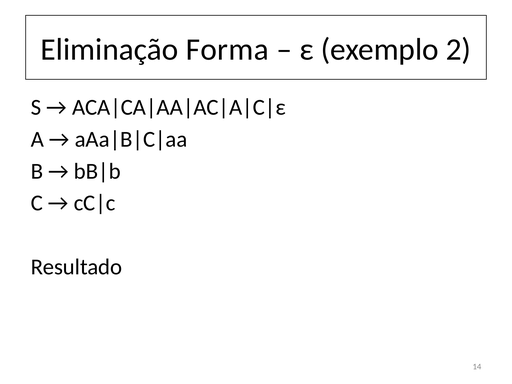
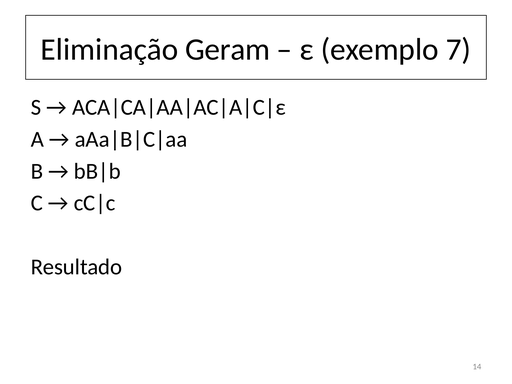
Forma: Forma -> Geram
2: 2 -> 7
